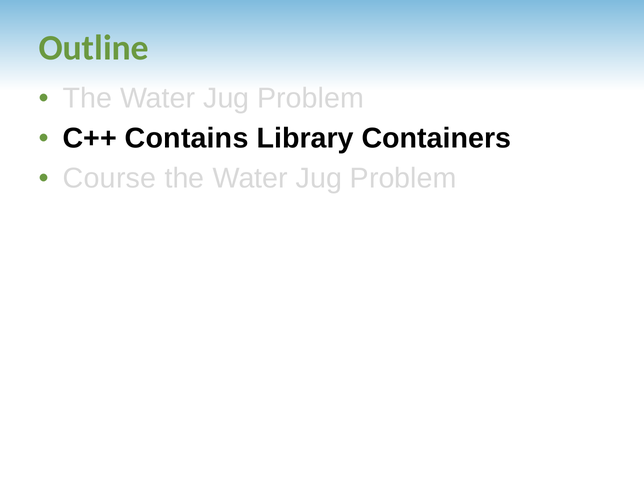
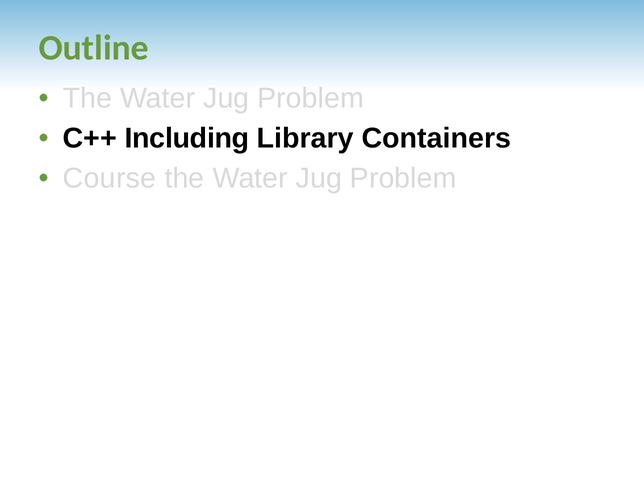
Contains: Contains -> Including
